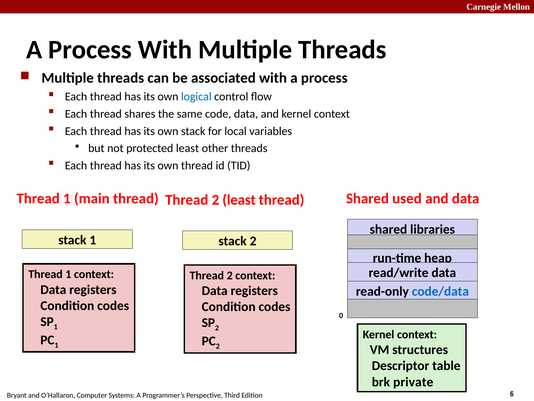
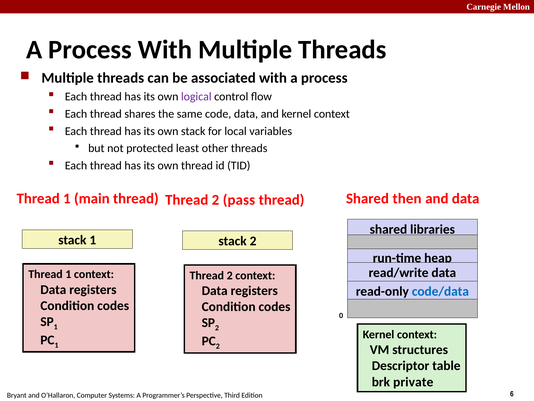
logical colour: blue -> purple
used: used -> then
2 least: least -> pass
